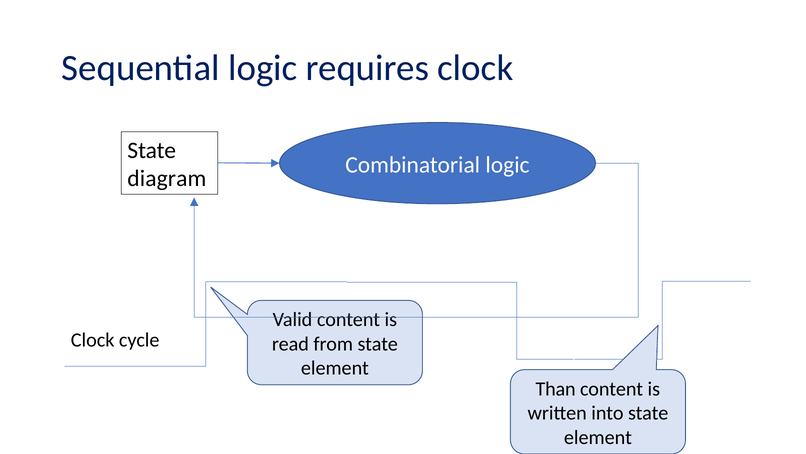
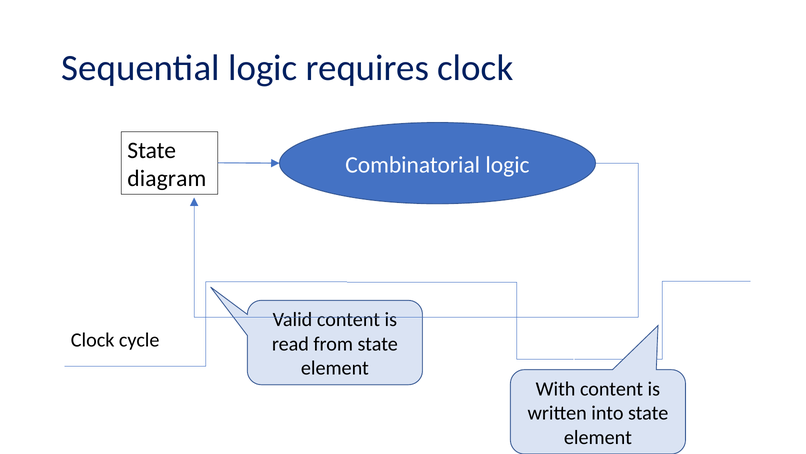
Than: Than -> With
